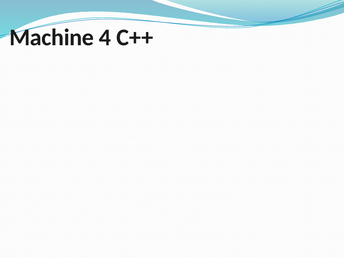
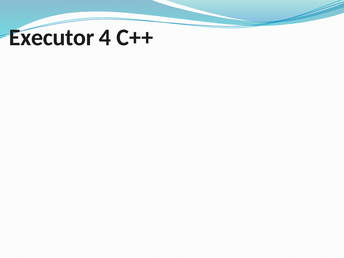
Machine: Machine -> Executor
